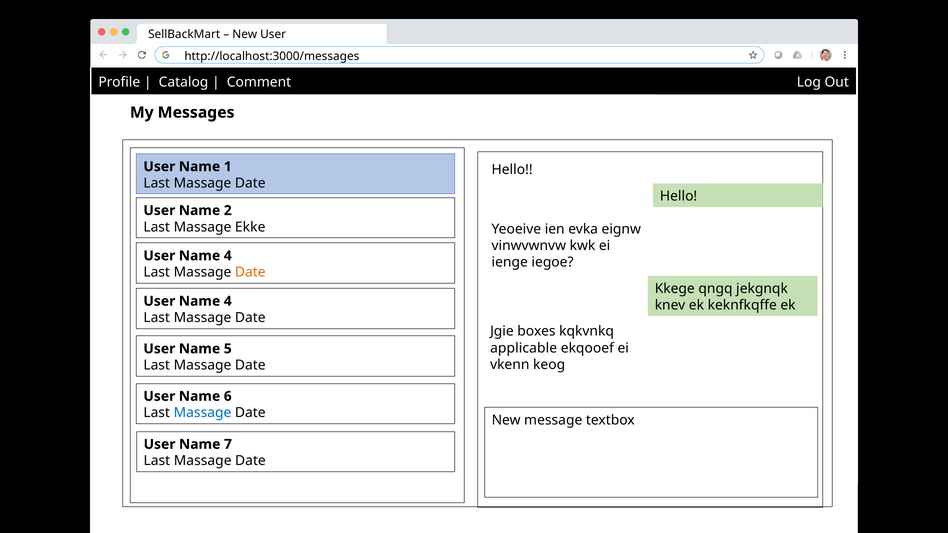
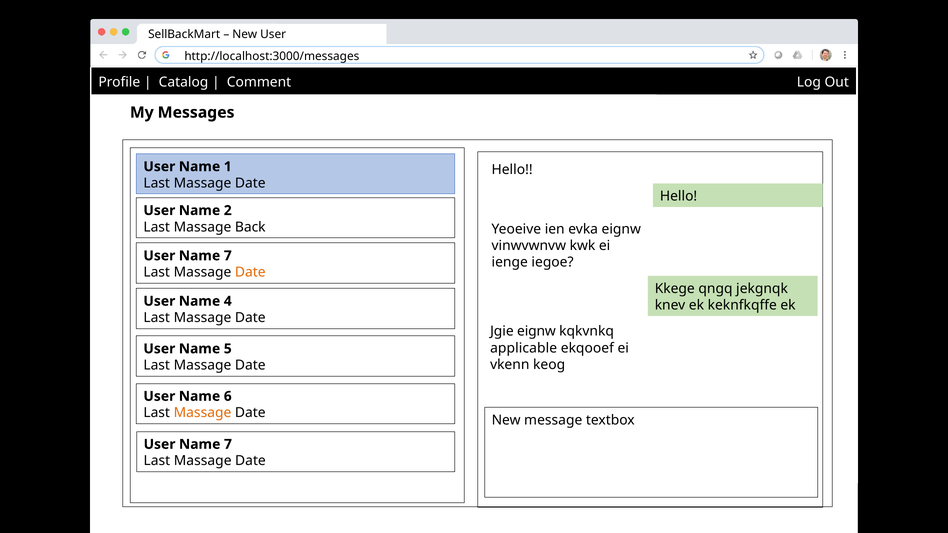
Ekke: Ekke -> Back
4 at (228, 256): 4 -> 7
Jgie boxes: boxes -> eignw
Massage at (203, 413) colour: blue -> orange
